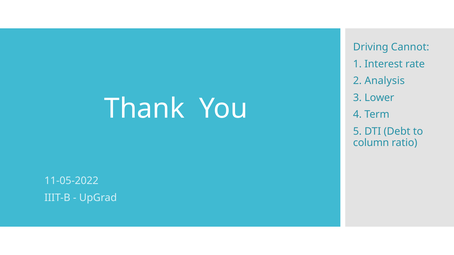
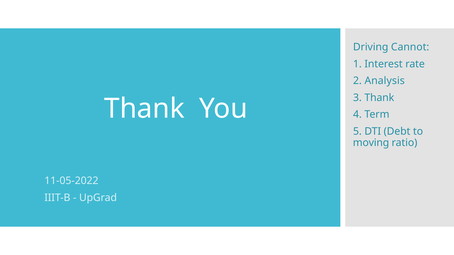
3 Lower: Lower -> Thank
column: column -> moving
